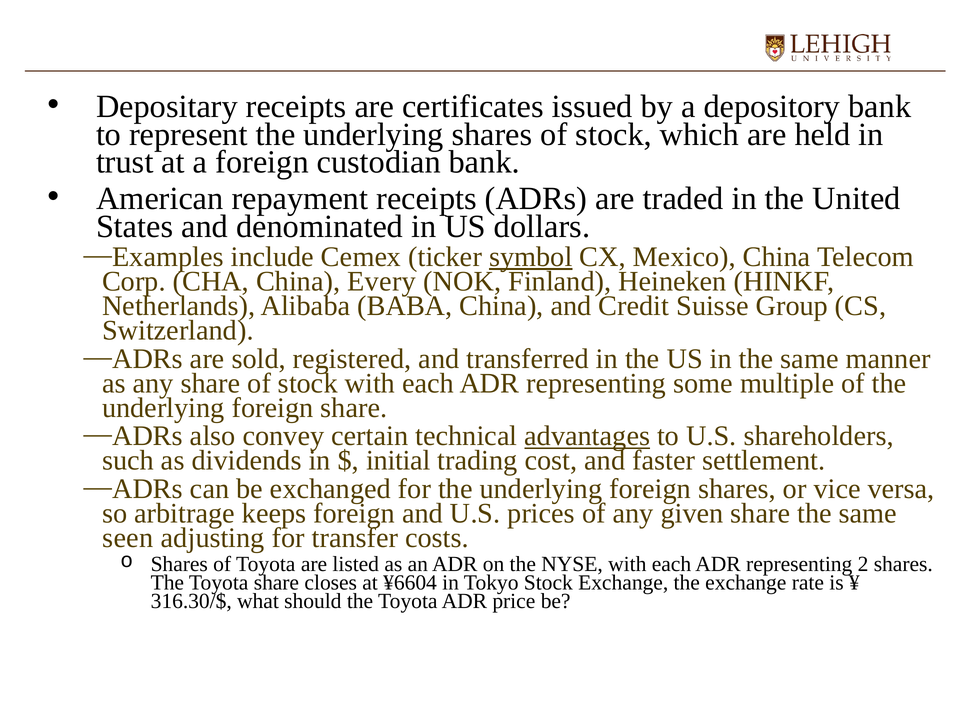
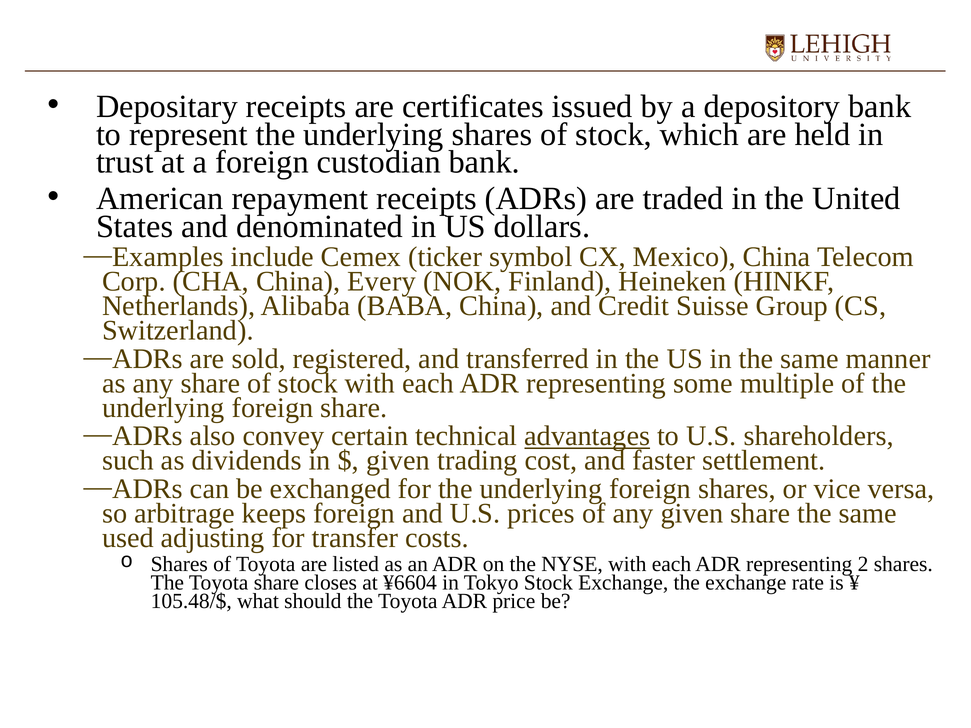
symbol underline: present -> none
initial at (398, 461): initial -> given
seen: seen -> used
316.30/$: 316.30/$ -> 105.48/$
